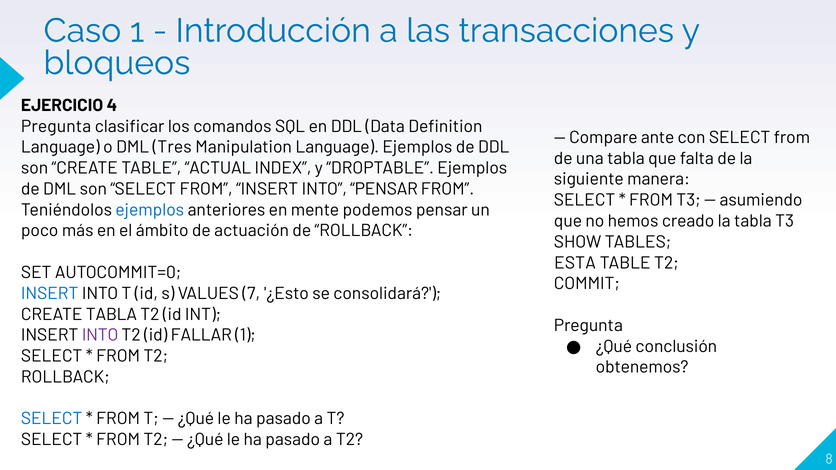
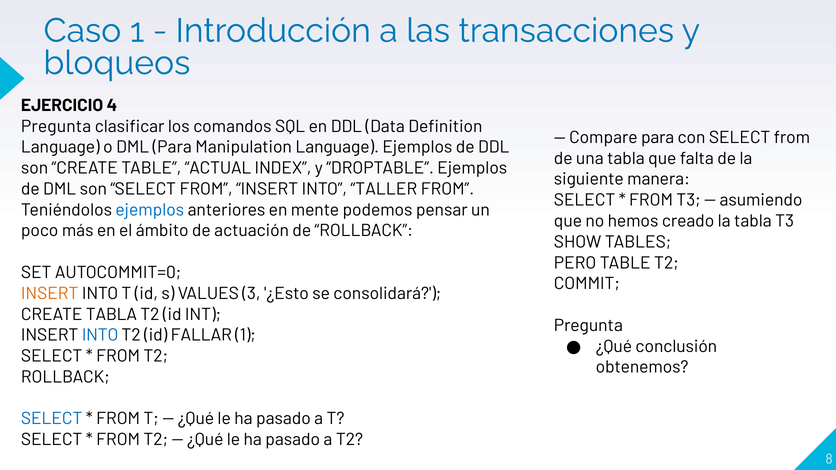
Compare ante: ante -> para
DML Tres: Tres -> Para
INTO PENSAR: PENSAR -> TALLER
ESTA: ESTA -> PERO
INSERT at (50, 294) colour: blue -> orange
7: 7 -> 3
INTO at (100, 335) colour: purple -> blue
